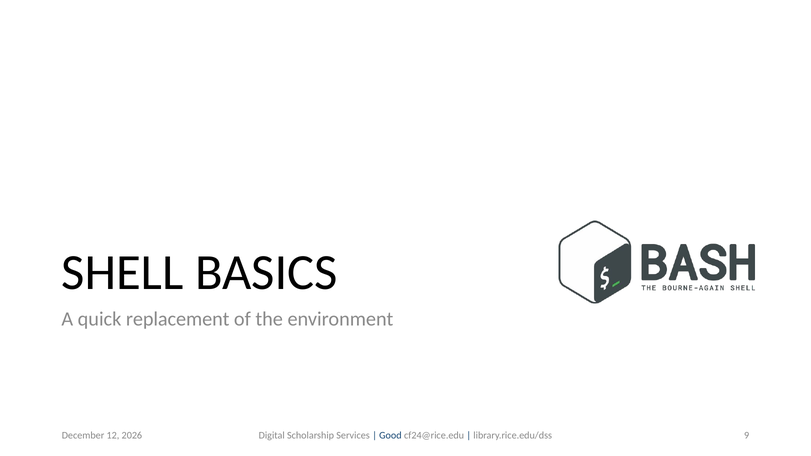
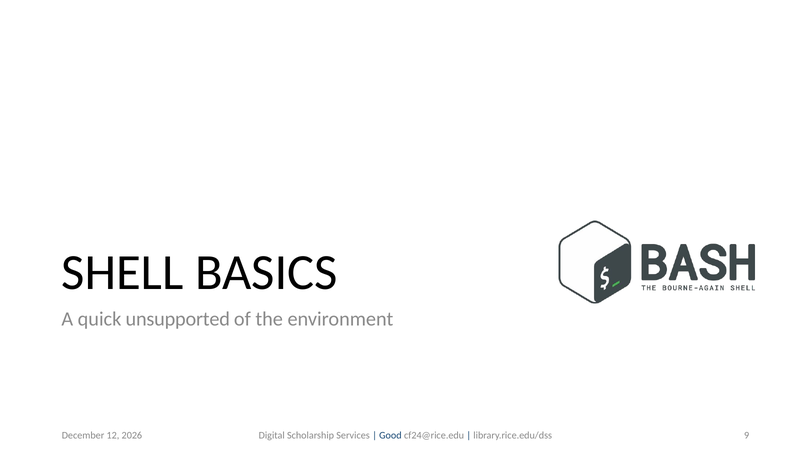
replacement: replacement -> unsupported
